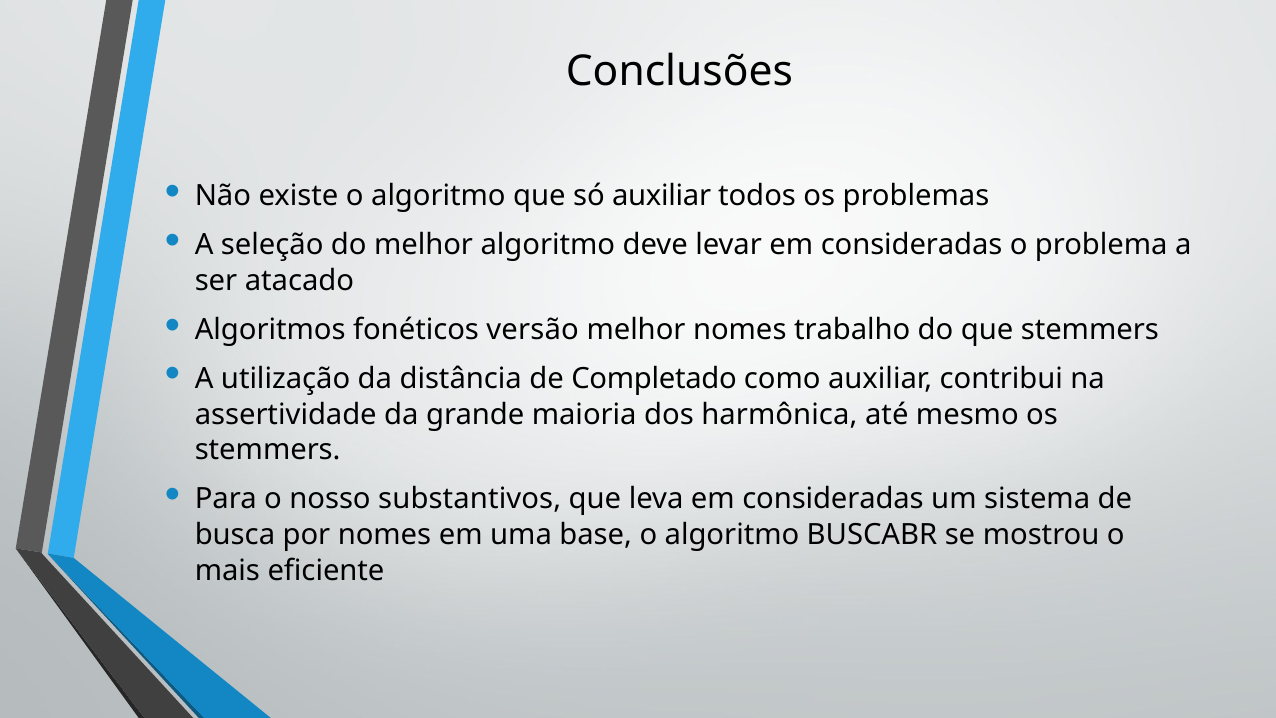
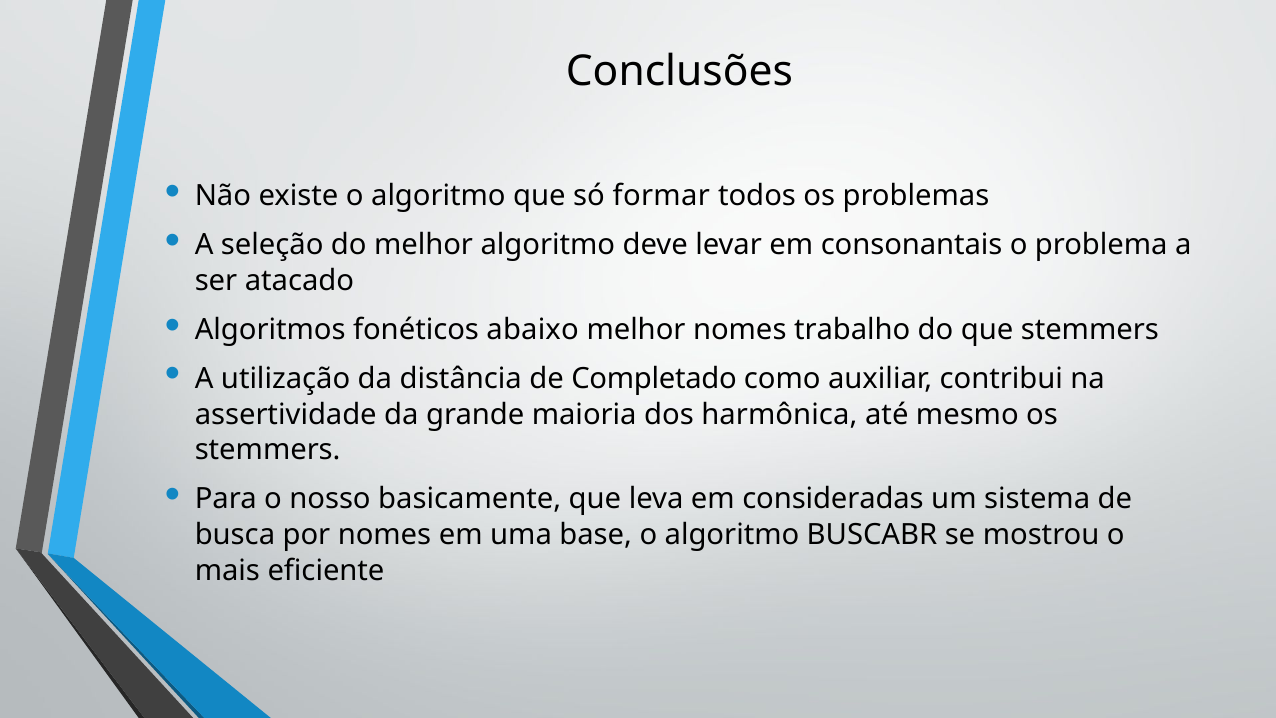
só auxiliar: auxiliar -> formar
levar em consideradas: consideradas -> consonantais
versão: versão -> abaixo
substantivos: substantivos -> basicamente
